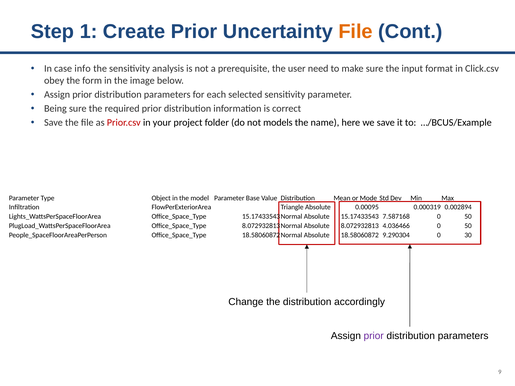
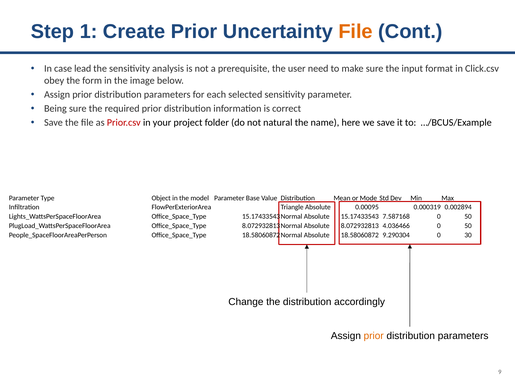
info: info -> lead
models: models -> natural
prior at (374, 336) colour: purple -> orange
